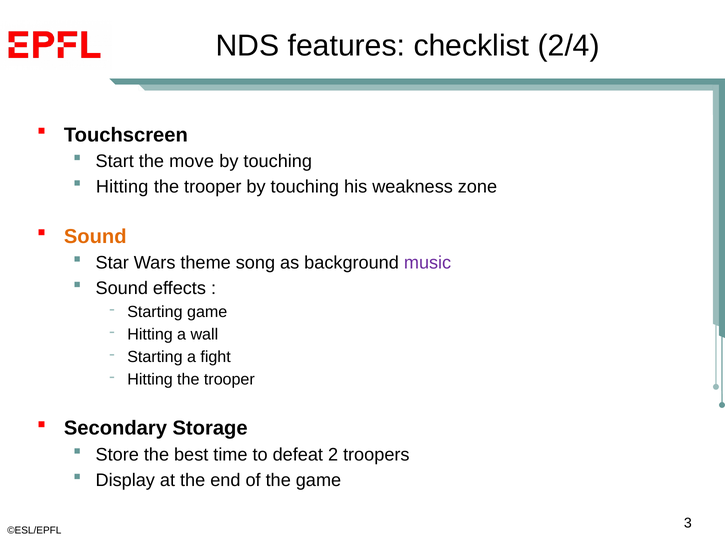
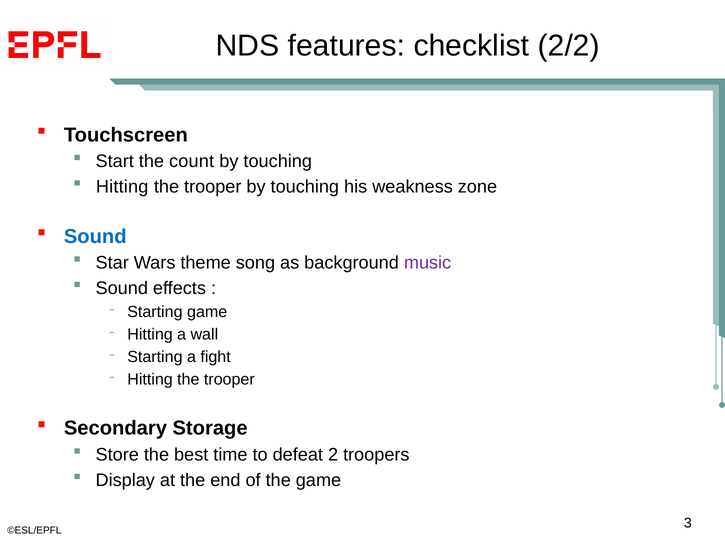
2/4: 2/4 -> 2/2
move: move -> count
Sound at (95, 236) colour: orange -> blue
